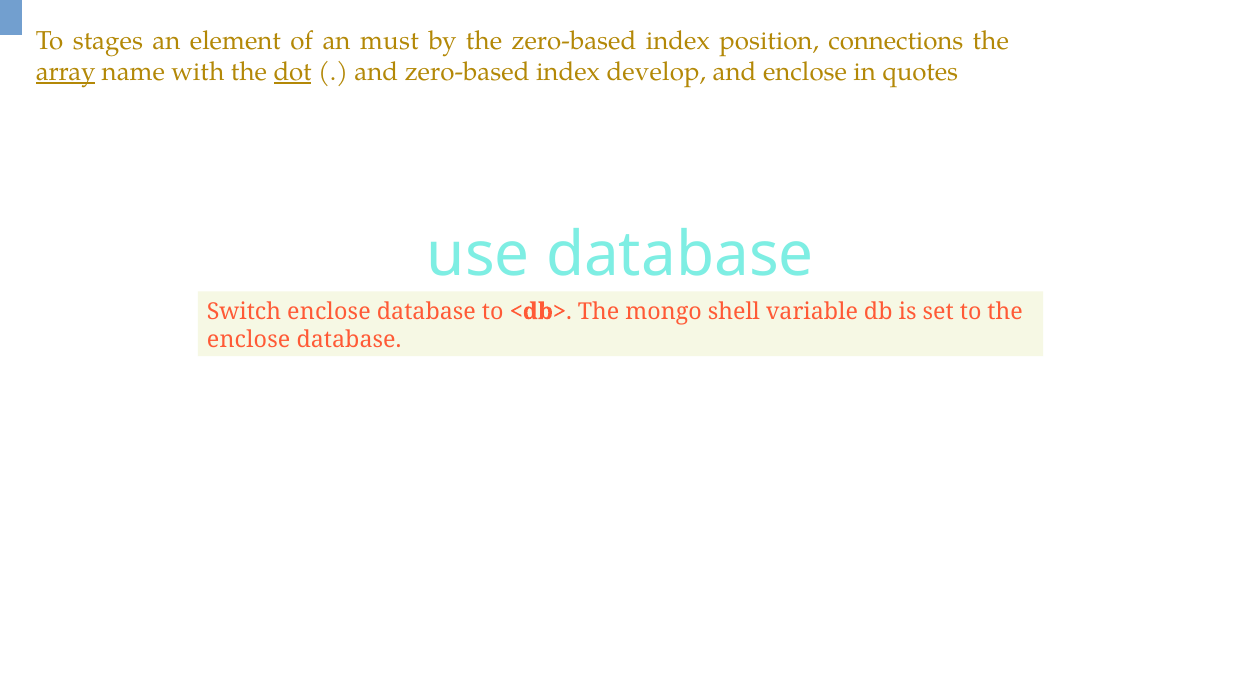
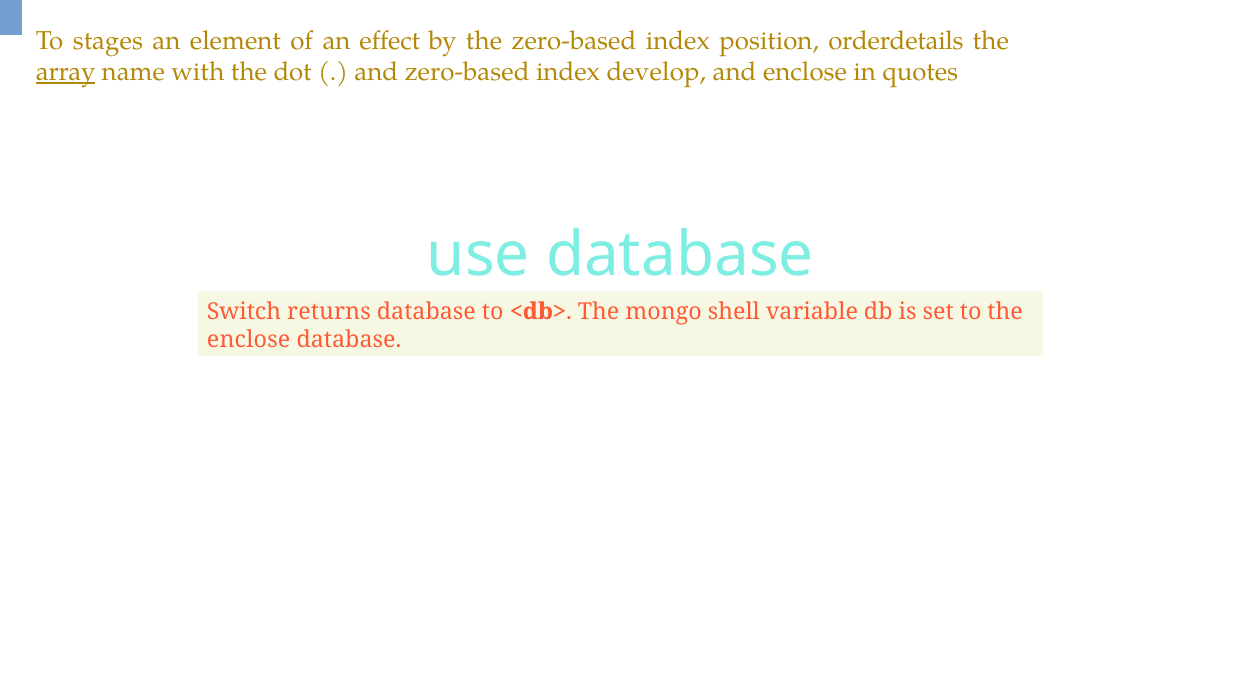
must: must -> effect
connections: connections -> orderdetails
dot underline: present -> none
Switch enclose: enclose -> returns
